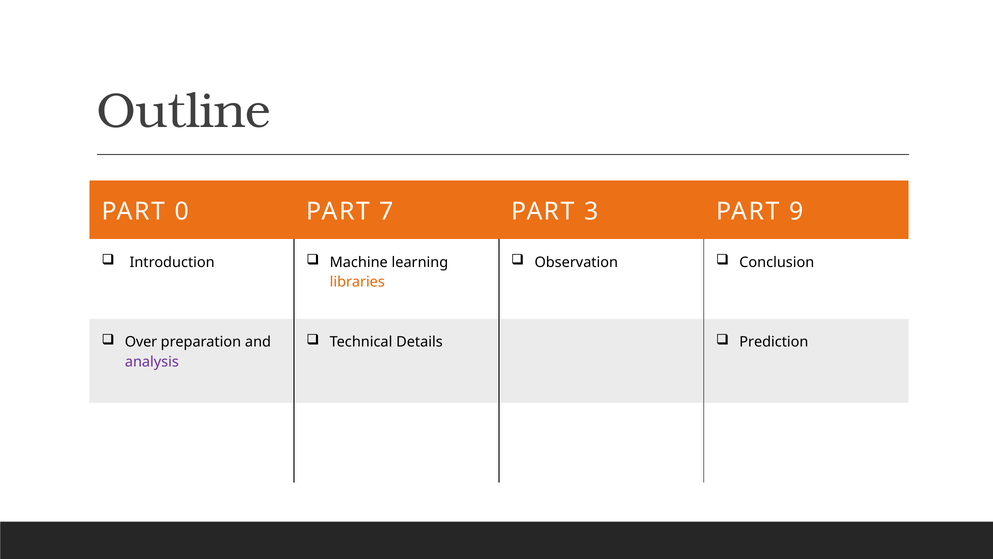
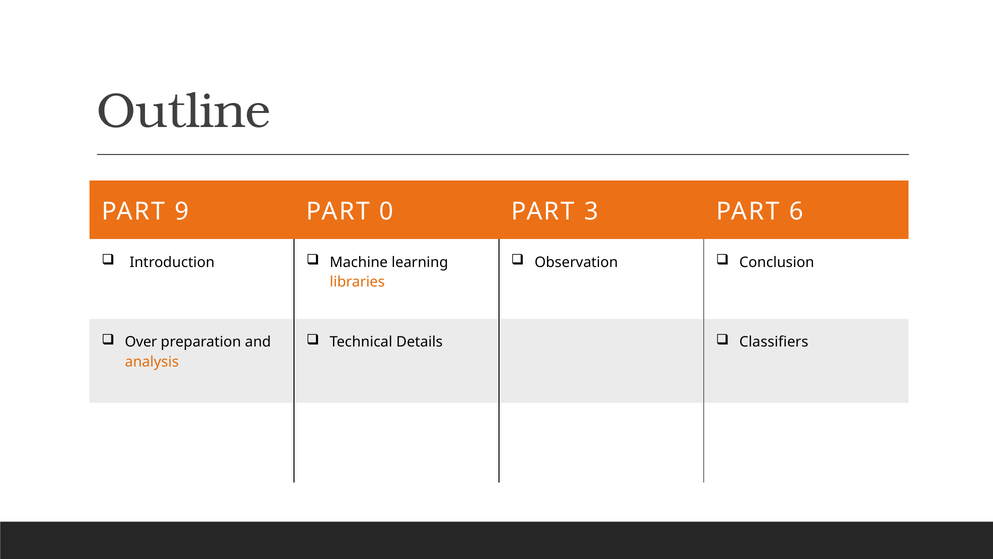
0: 0 -> 9
7: 7 -> 0
9: 9 -> 6
Prediction: Prediction -> Classifiers
analysis colour: purple -> orange
